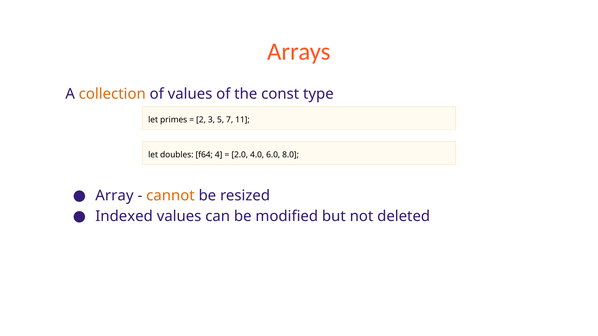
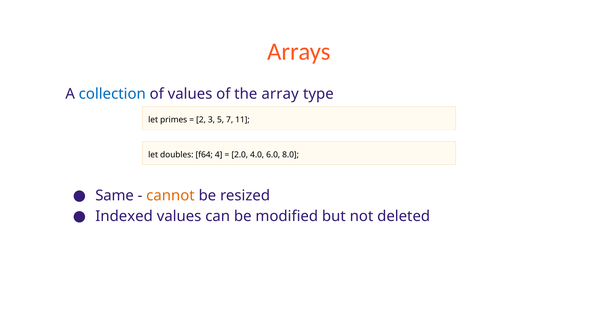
collection colour: orange -> blue
const: const -> array
Array: Array -> Same
